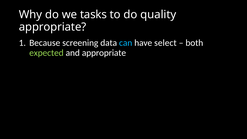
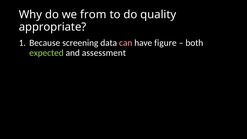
tasks: tasks -> from
can colour: light blue -> pink
select: select -> figure
and appropriate: appropriate -> assessment
